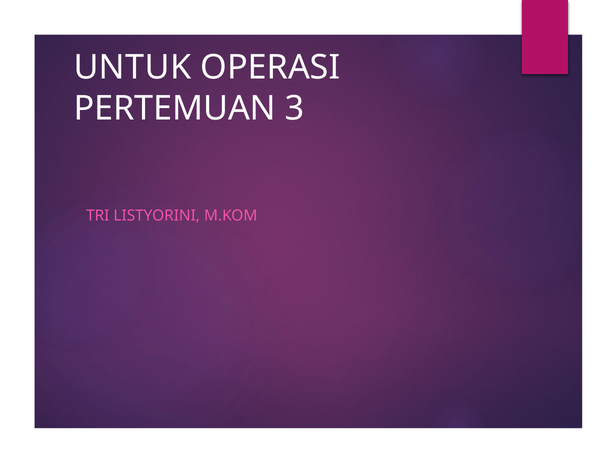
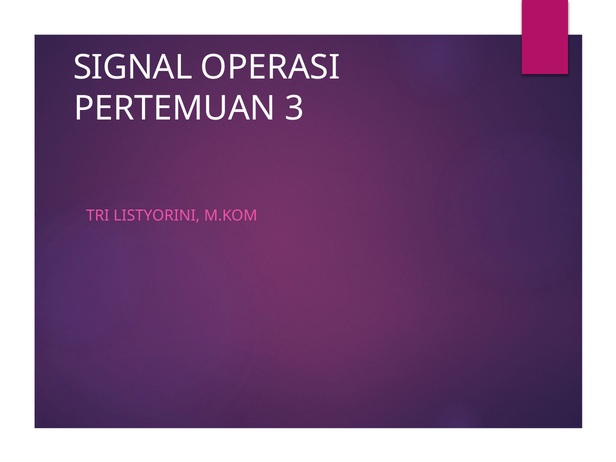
UNTUK: UNTUK -> SIGNAL
